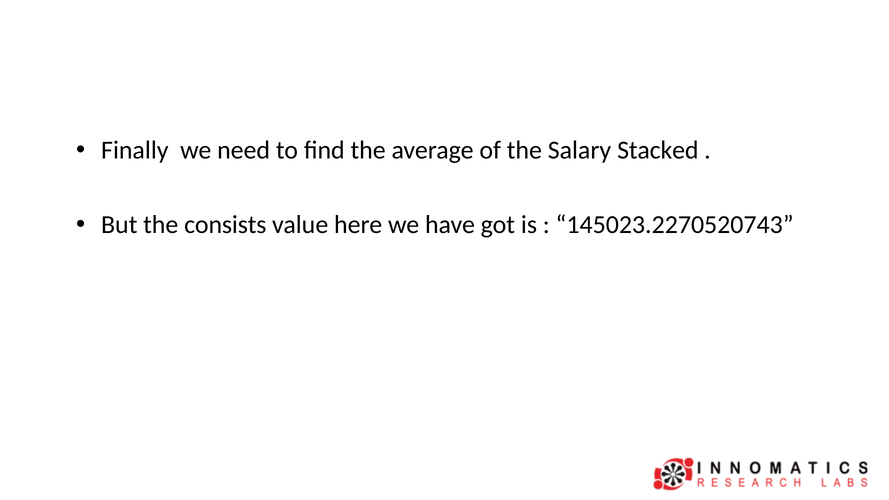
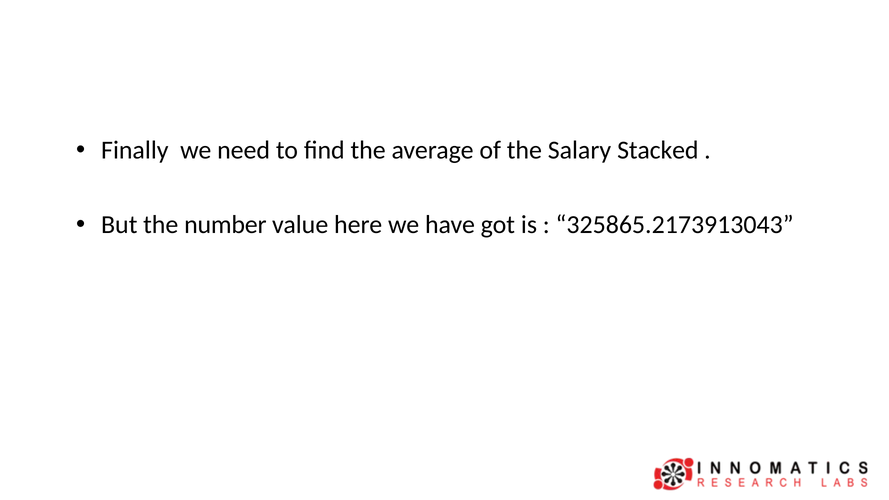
consists: consists -> number
145023.2270520743: 145023.2270520743 -> 325865.2173913043
